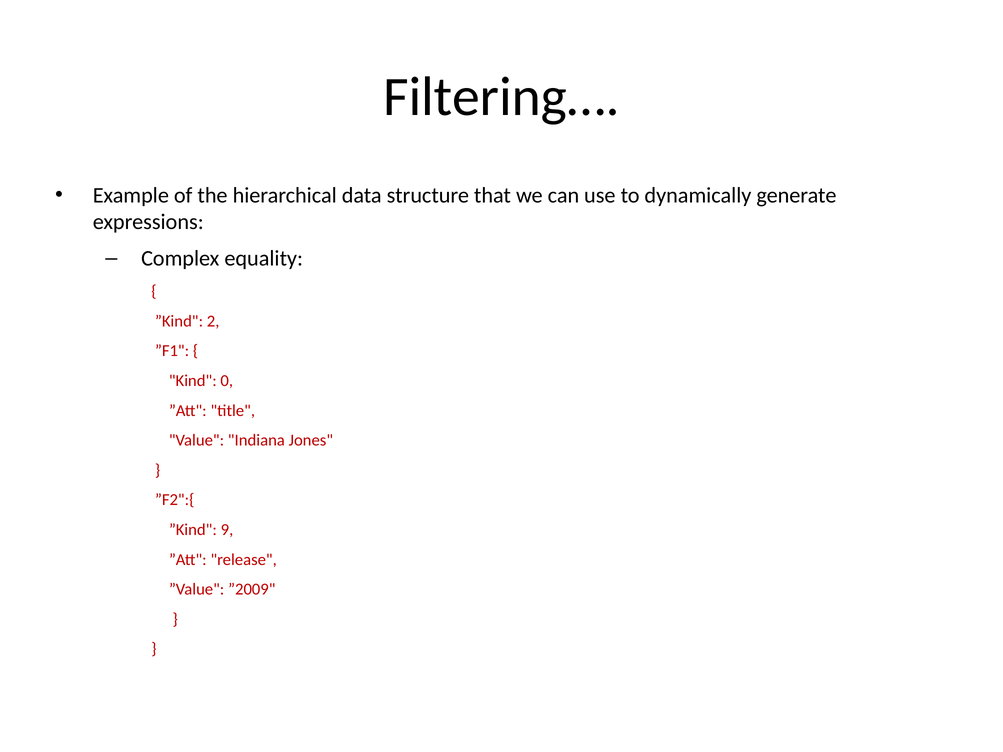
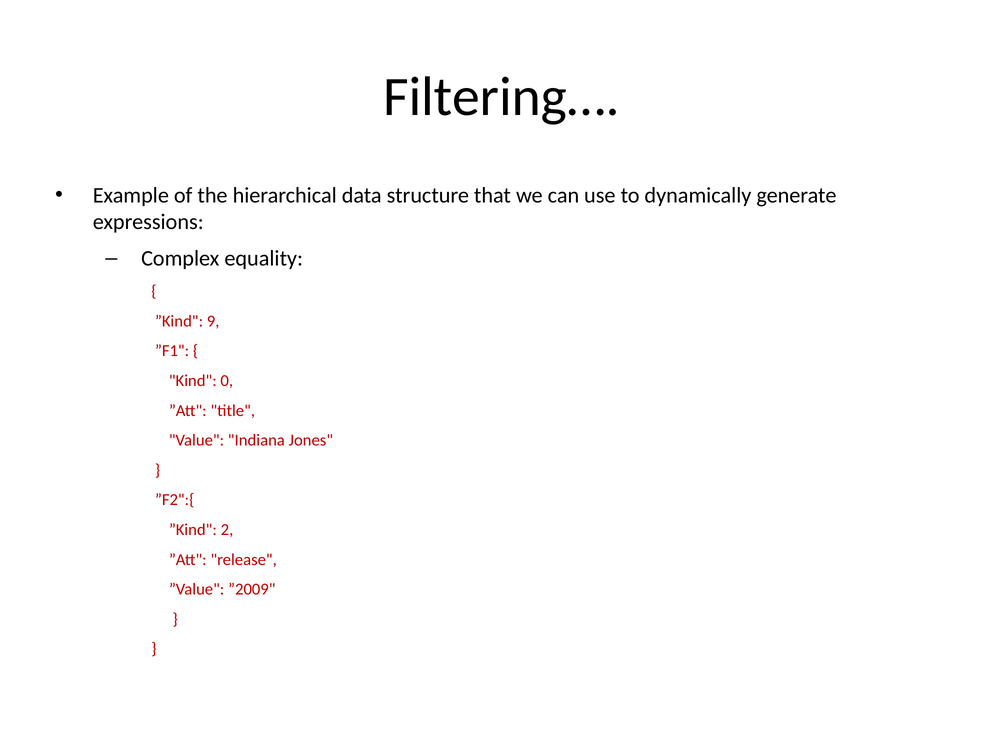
2: 2 -> 9
9: 9 -> 2
